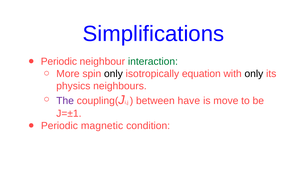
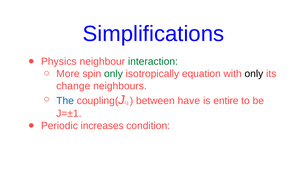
Periodic at (59, 62): Periodic -> Physics
only at (113, 74) colour: black -> green
physics: physics -> change
The colour: purple -> blue
move: move -> entire
magnetic: magnetic -> increases
